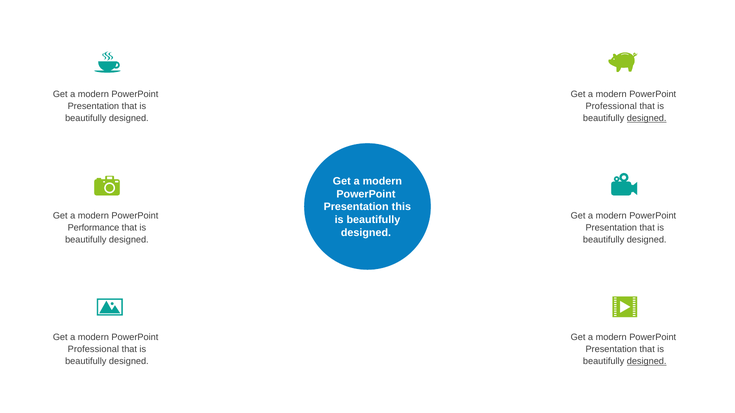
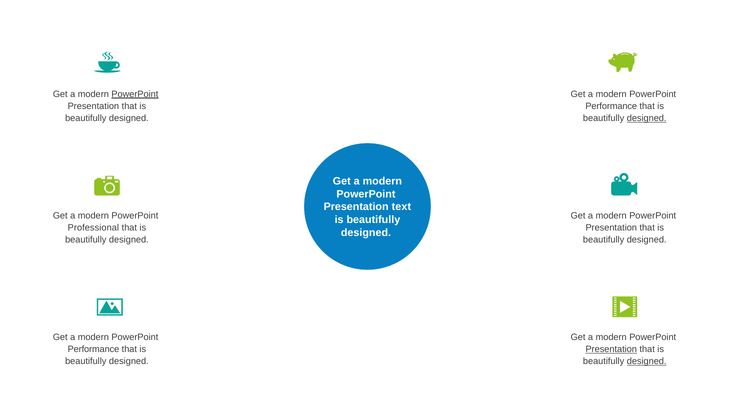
PowerPoint at (135, 94) underline: none -> present
Professional at (611, 106): Professional -> Performance
this: this -> text
Performance: Performance -> Professional
Professional at (93, 349): Professional -> Performance
Presentation at (611, 349) underline: none -> present
